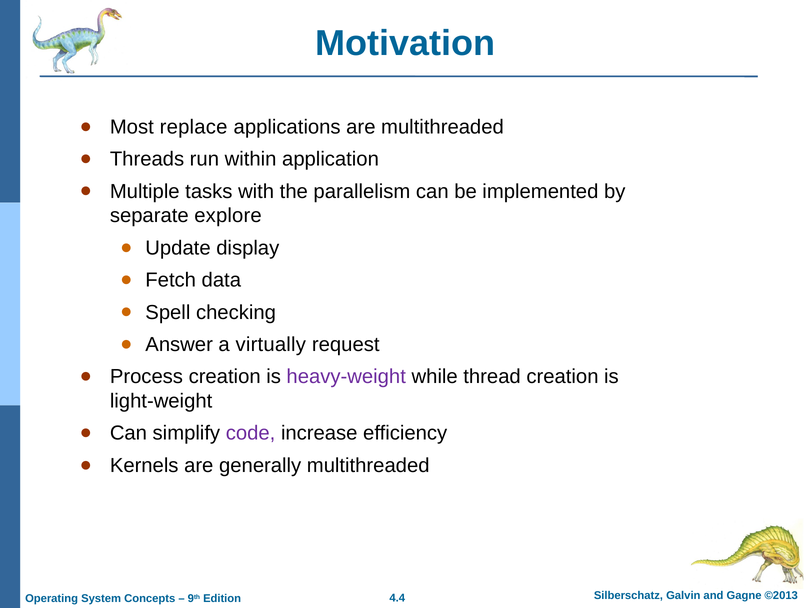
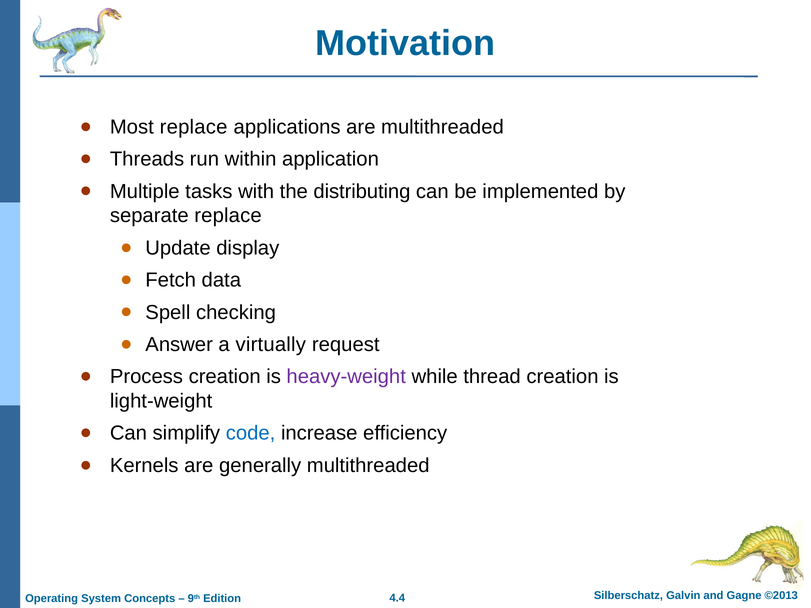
parallelism: parallelism -> distributing
separate explore: explore -> replace
code colour: purple -> blue
